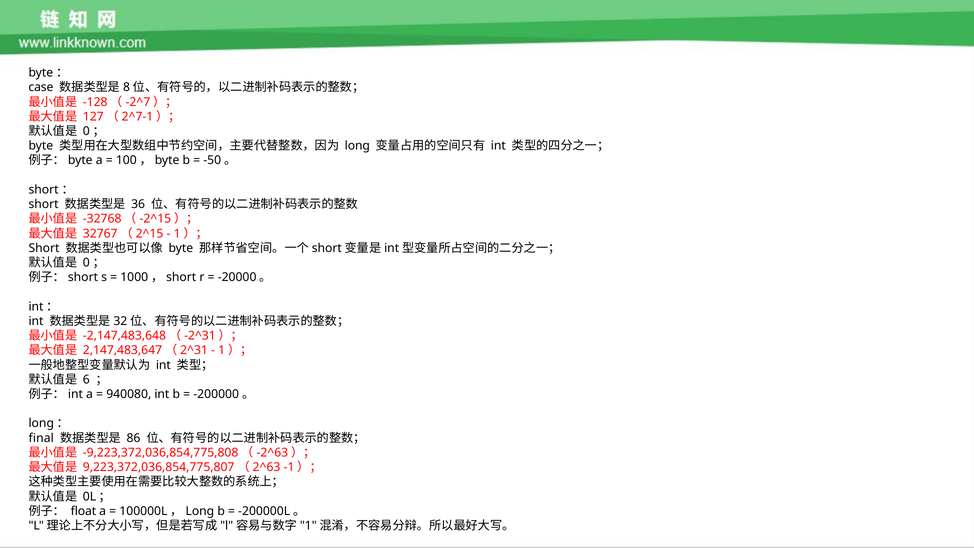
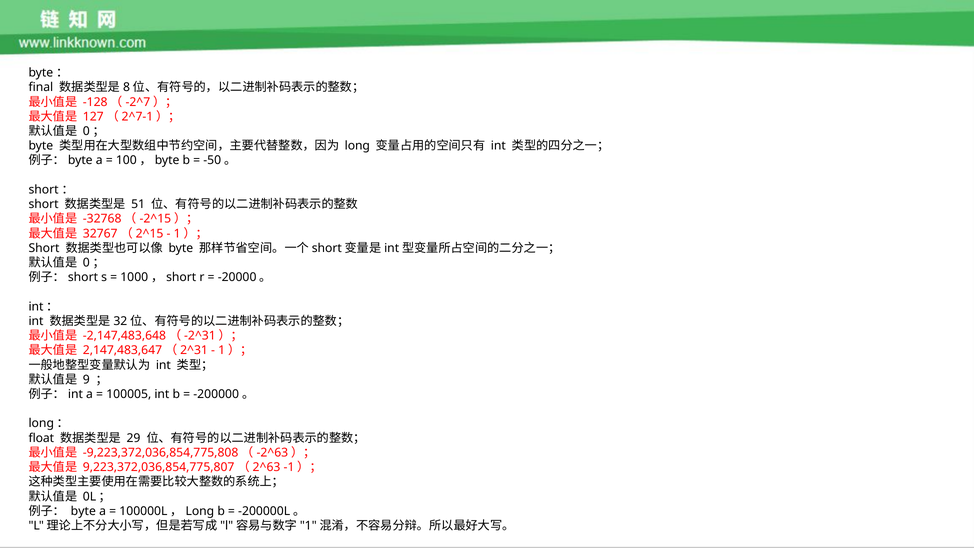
case: case -> final
36: 36 -> 51
6: 6 -> 9
940080: 940080 -> 100005
final: final -> float
86: 86 -> 29
float at (83, 511): float -> byte
